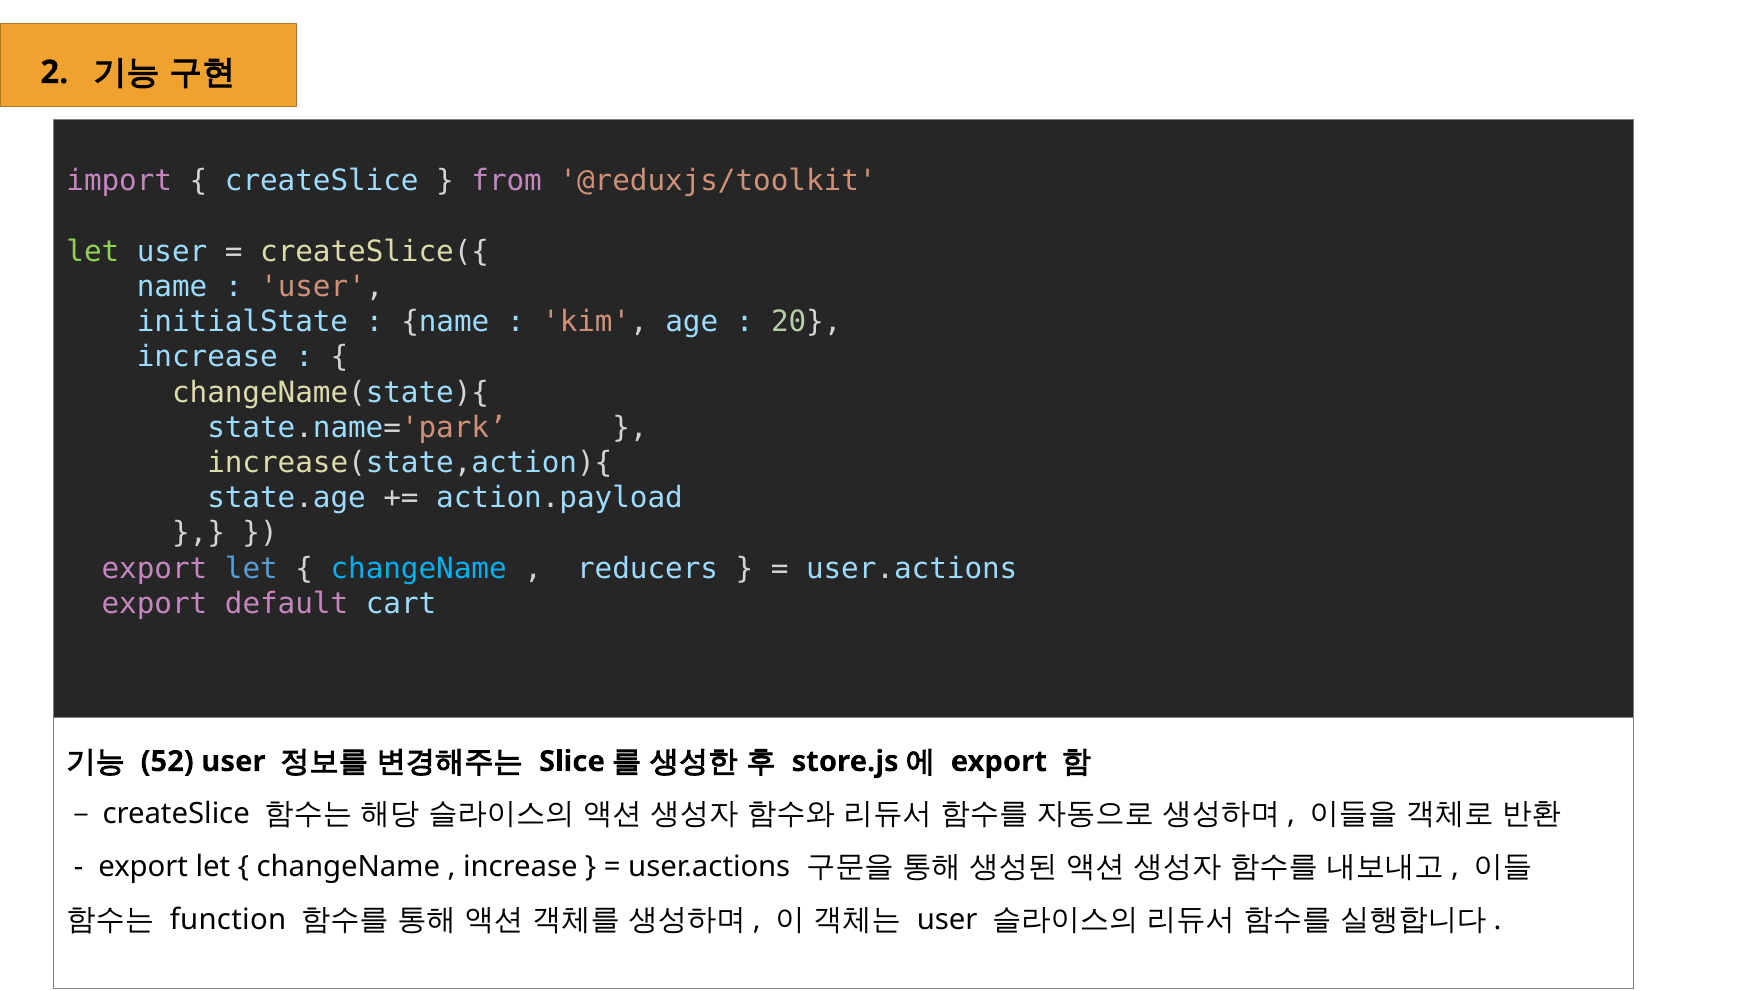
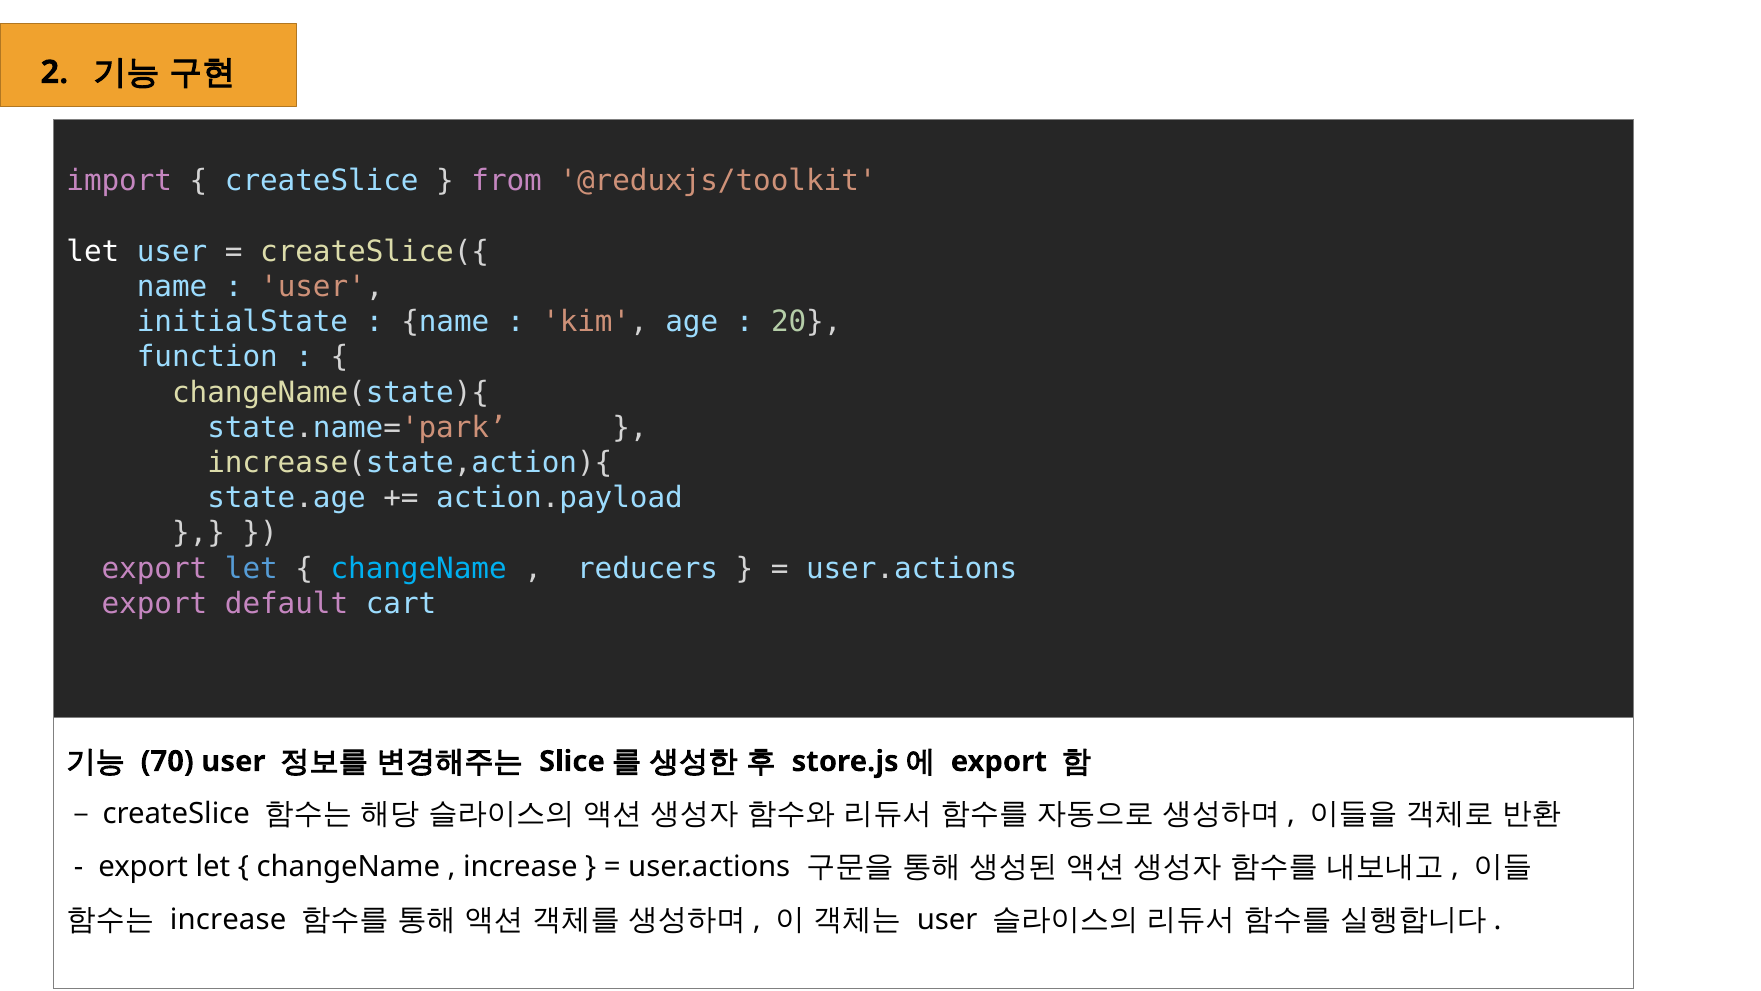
let at (93, 251) colour: light green -> white
increase at (207, 357): increase -> function
52: 52 -> 70
function at (228, 919): function -> increase
